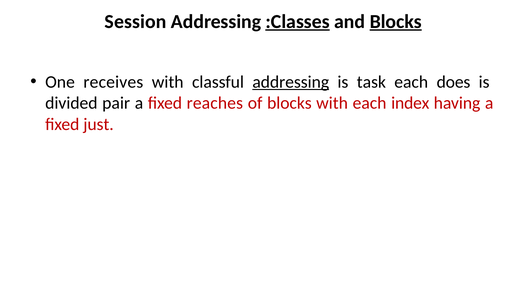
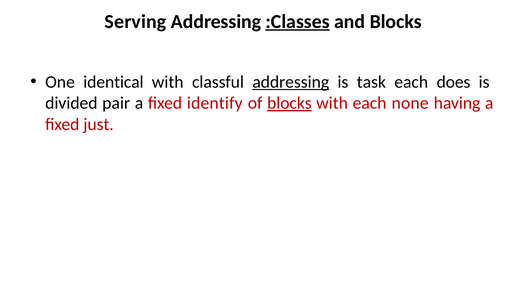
Session: Session -> Serving
Blocks at (396, 22) underline: present -> none
receives: receives -> identical
reaches: reaches -> identify
blocks at (289, 103) underline: none -> present
index: index -> none
